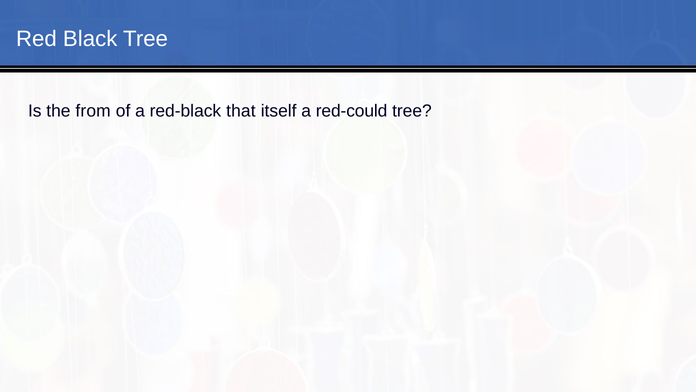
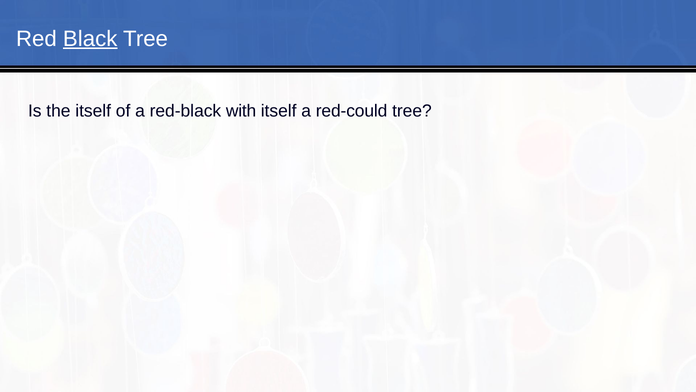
Black underline: none -> present
the from: from -> itself
that: that -> with
